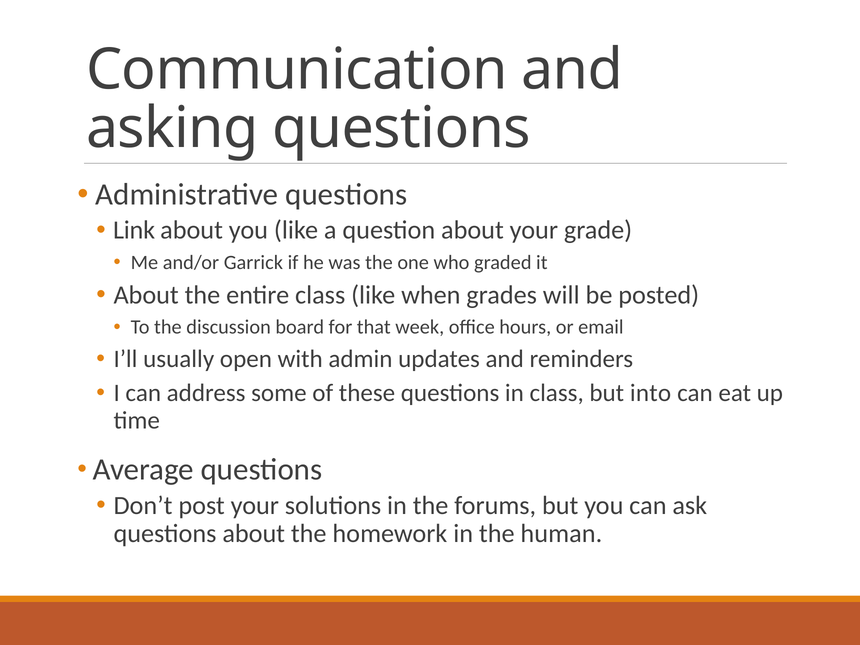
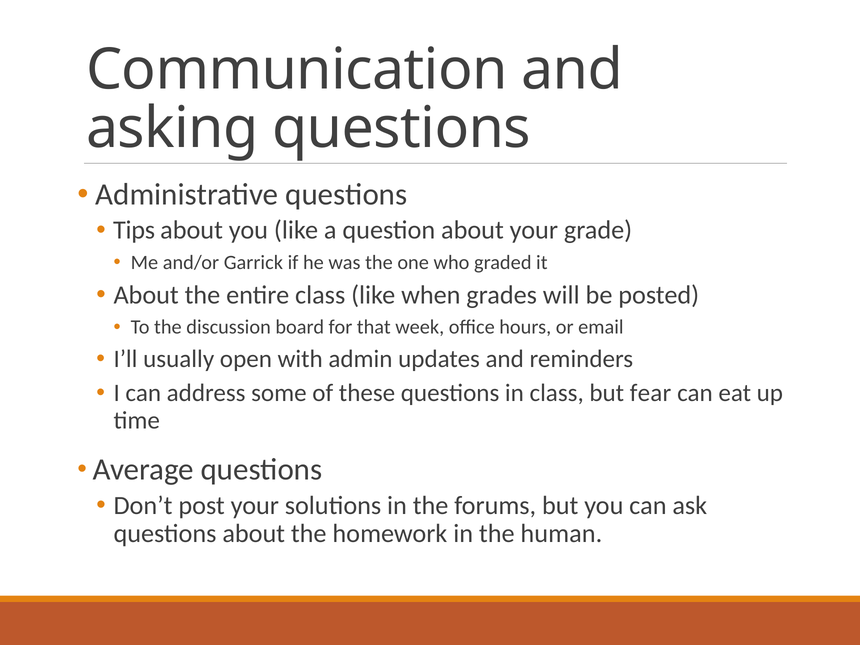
Link: Link -> Tips
into: into -> fear
